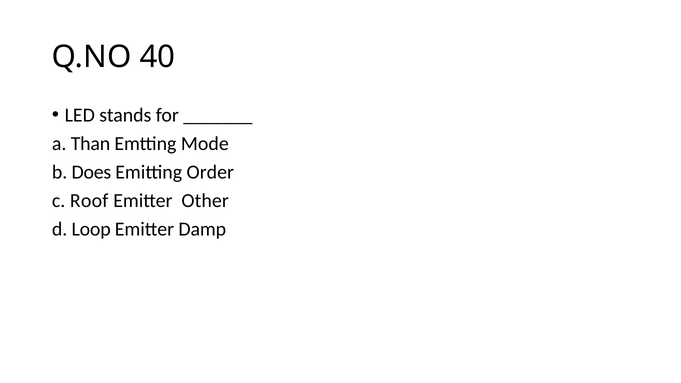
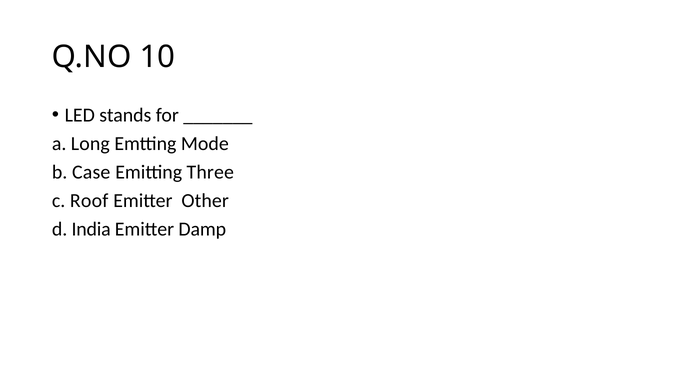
40: 40 -> 10
Than: Than -> Long
Does: Does -> Case
Order: Order -> Three
Loop: Loop -> India
